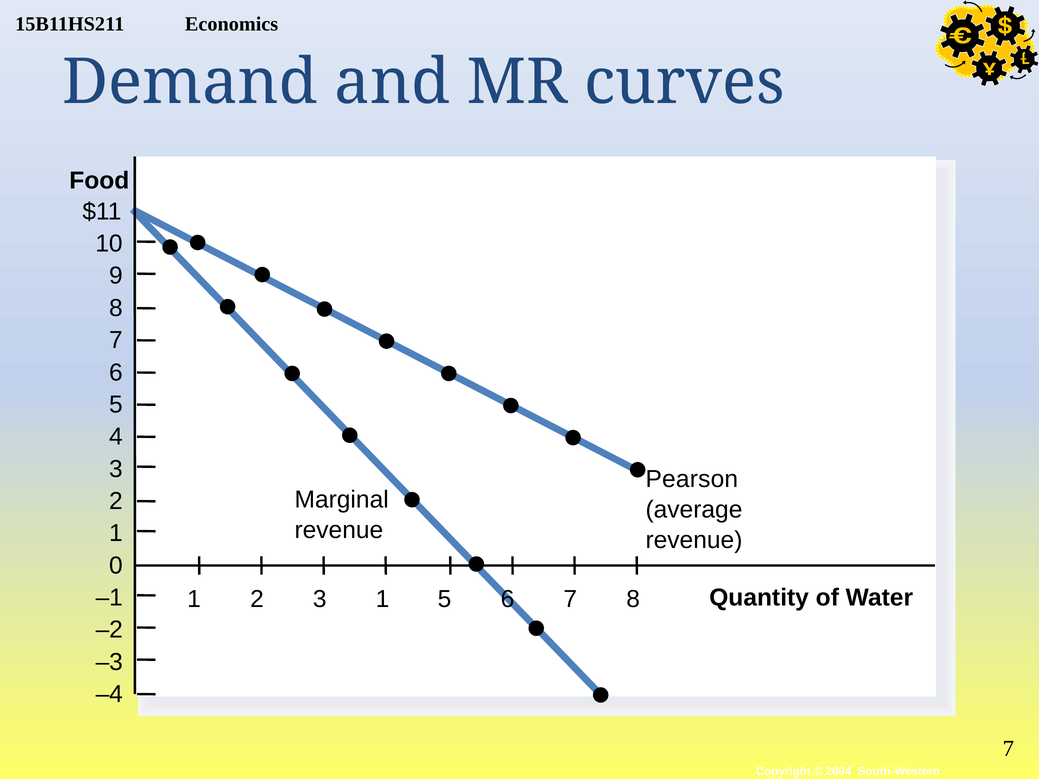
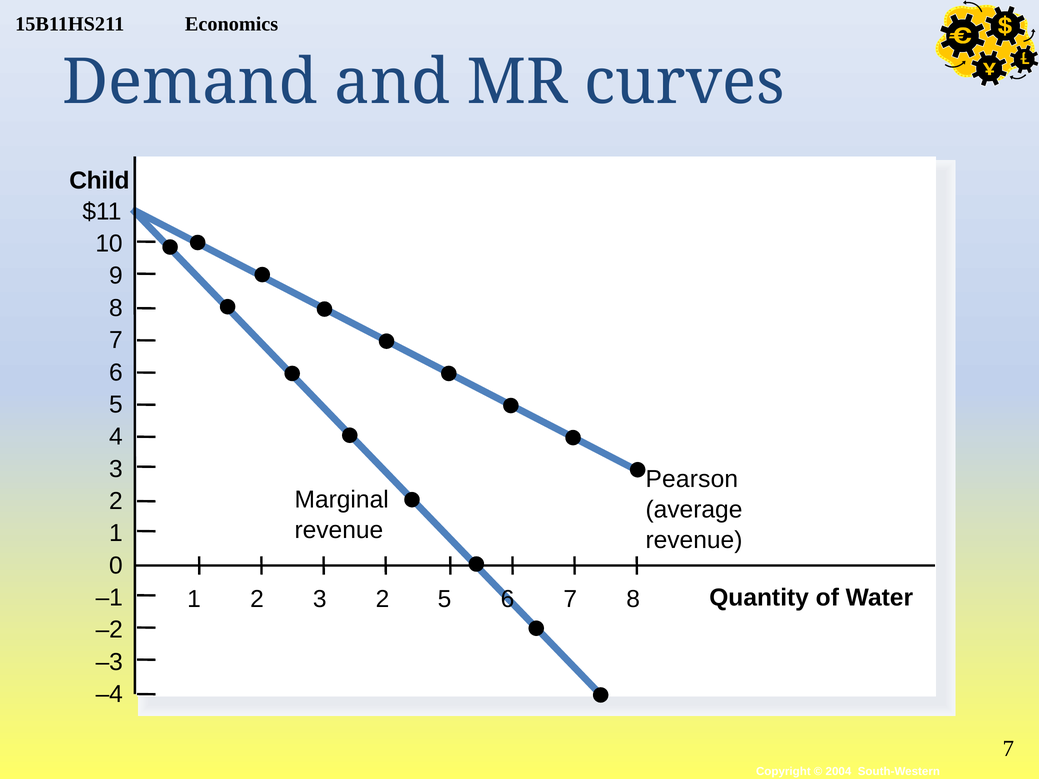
Food: Food -> Child
2 3 1: 1 -> 2
